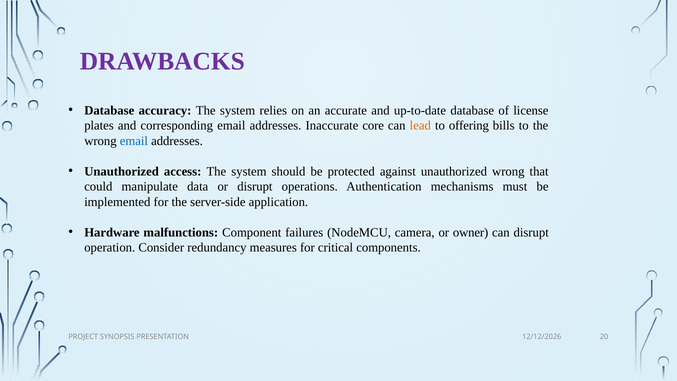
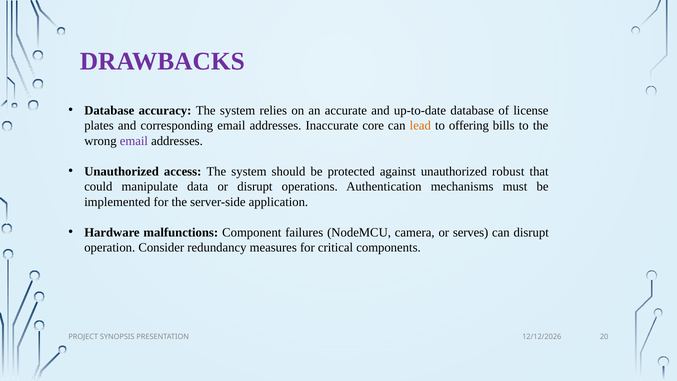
email at (134, 141) colour: blue -> purple
unauthorized wrong: wrong -> robust
owner: owner -> serves
